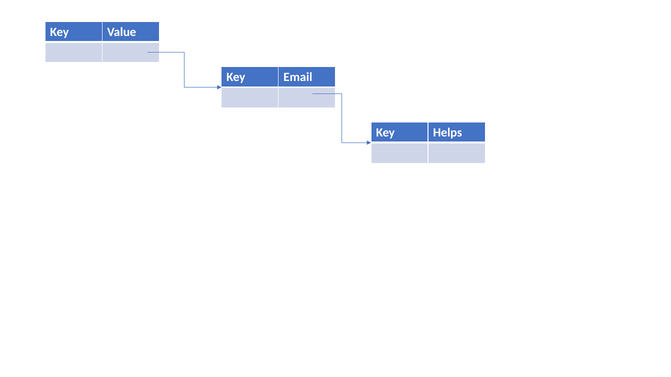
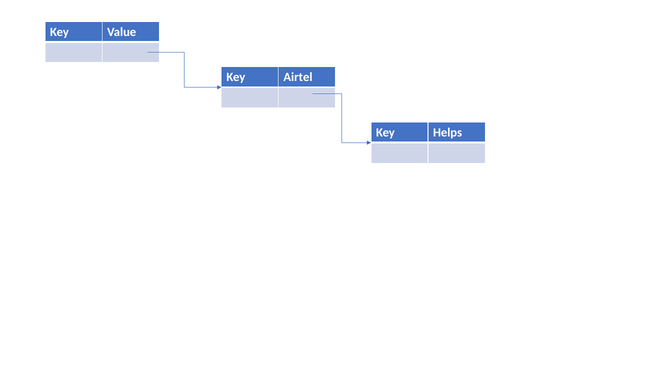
Email: Email -> Airtel
